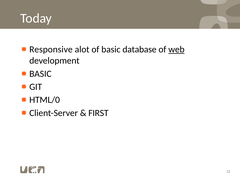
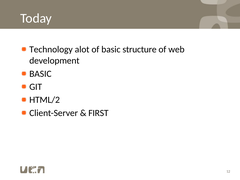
Responsive: Responsive -> Technology
database: database -> structure
web underline: present -> none
HTML/0: HTML/0 -> HTML/2
